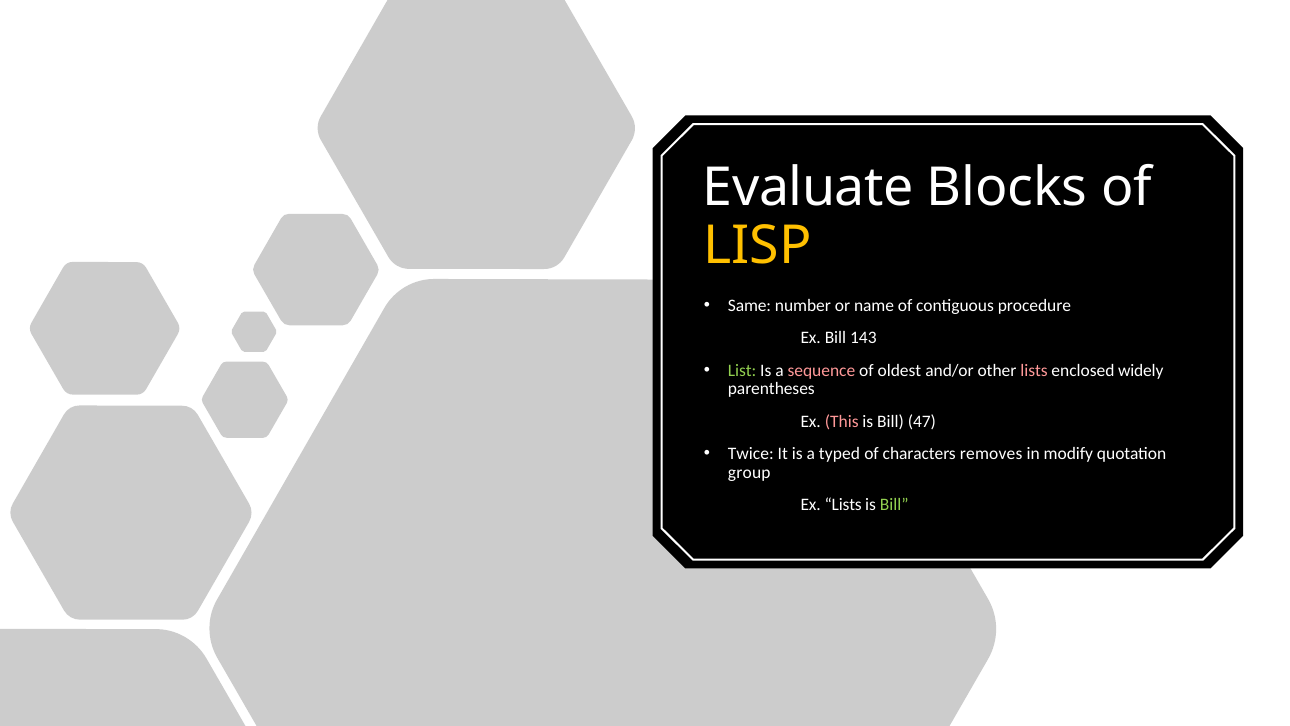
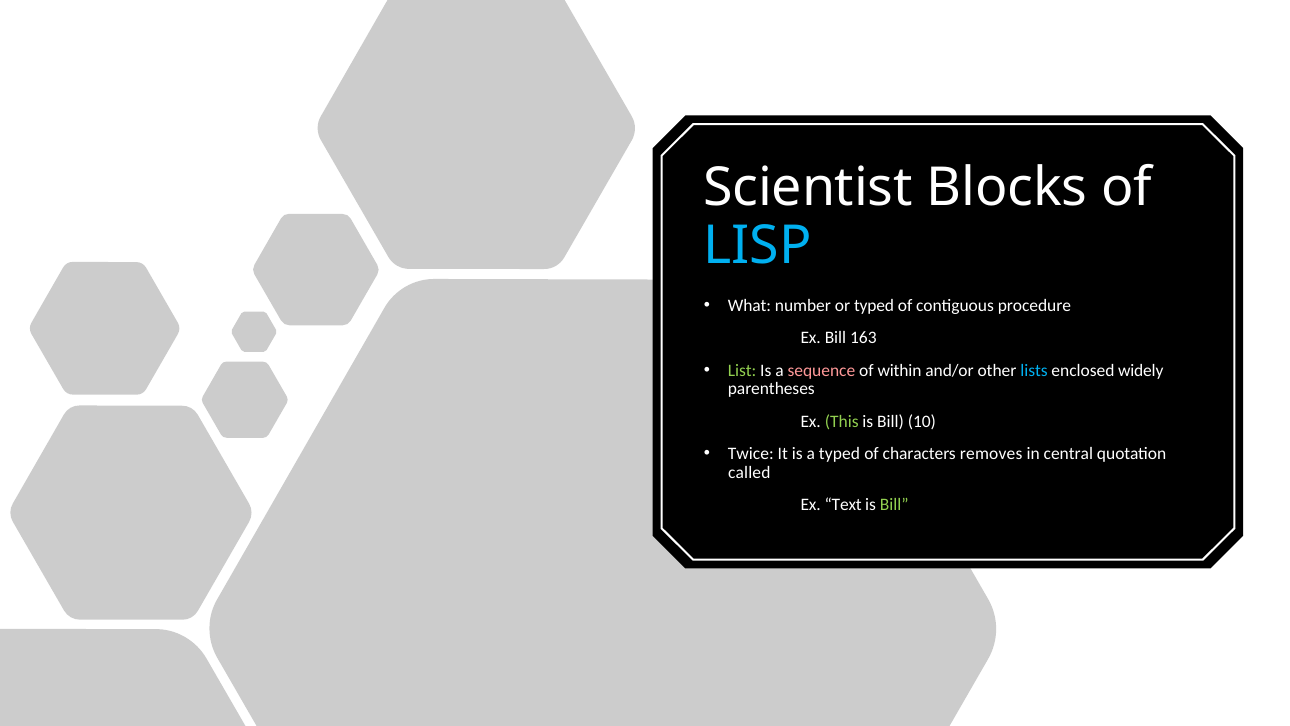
Evaluate: Evaluate -> Scientist
LISP colour: yellow -> light blue
Same: Same -> What
or name: name -> typed
143: 143 -> 163
oldest: oldest -> within
lists at (1034, 370) colour: pink -> light blue
This colour: pink -> light green
47: 47 -> 10
modify: modify -> central
group: group -> called
Ex Lists: Lists -> Text
